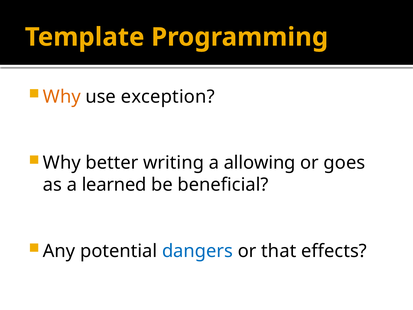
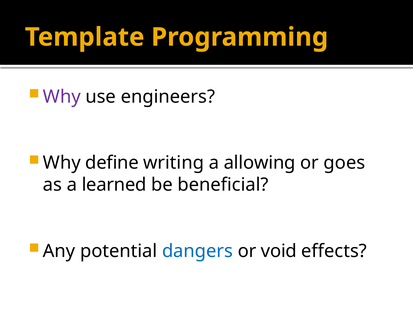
Why at (62, 97) colour: orange -> purple
exception: exception -> engineers
better: better -> define
that: that -> void
